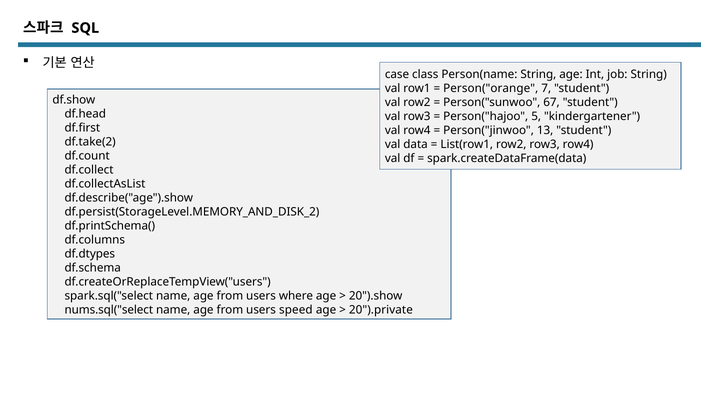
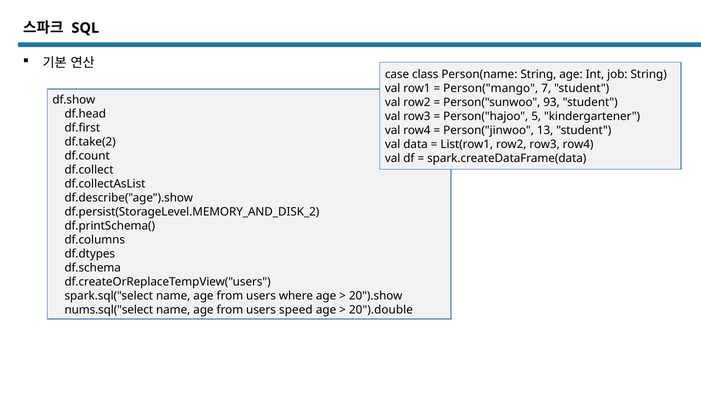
Person("orange: Person("orange -> Person("mango
67: 67 -> 93
20").private: 20").private -> 20").double
